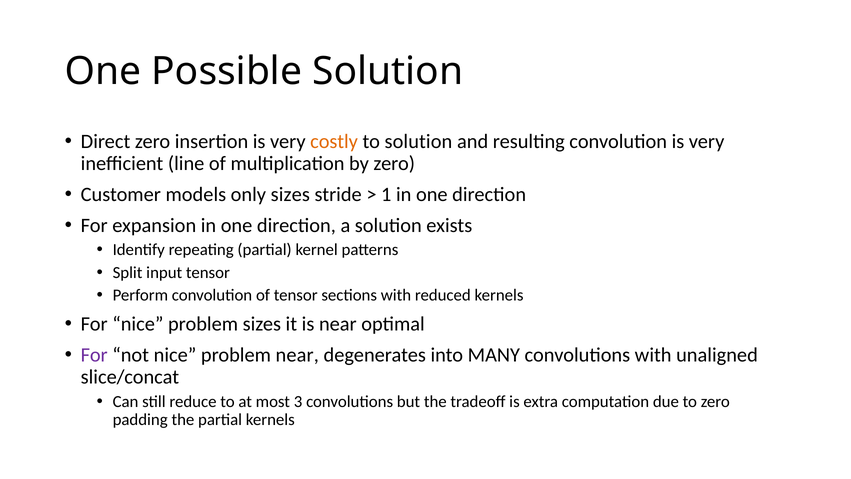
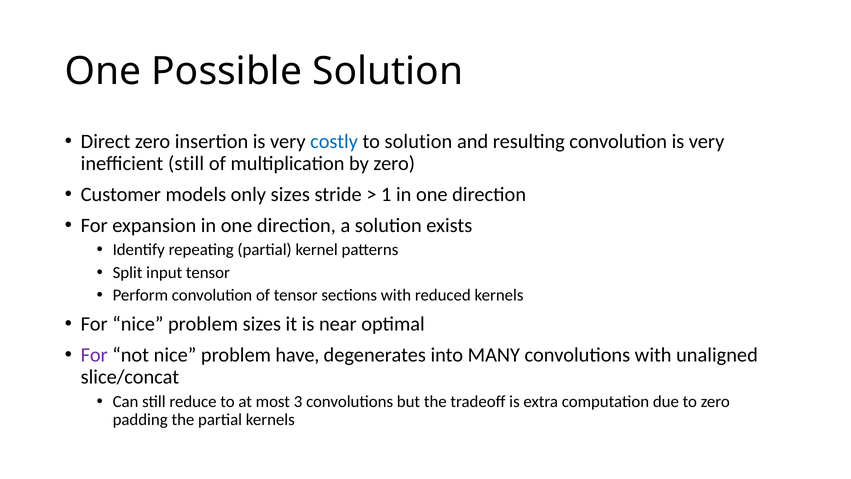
costly colour: orange -> blue
inefficient line: line -> still
problem near: near -> have
